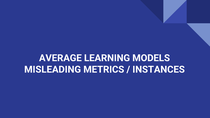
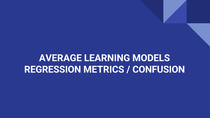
MISLEADING: MISLEADING -> REGRESSION
INSTANCES: INSTANCES -> CONFUSION
